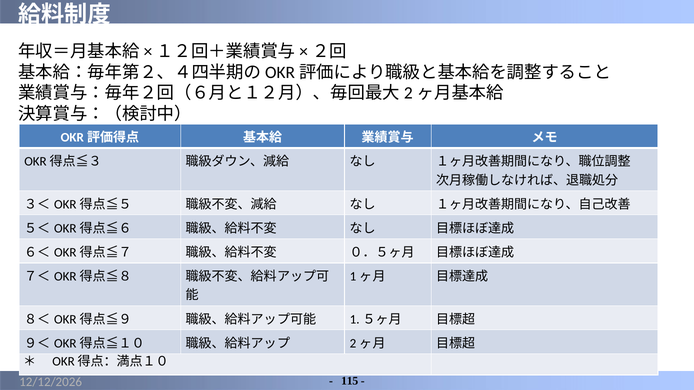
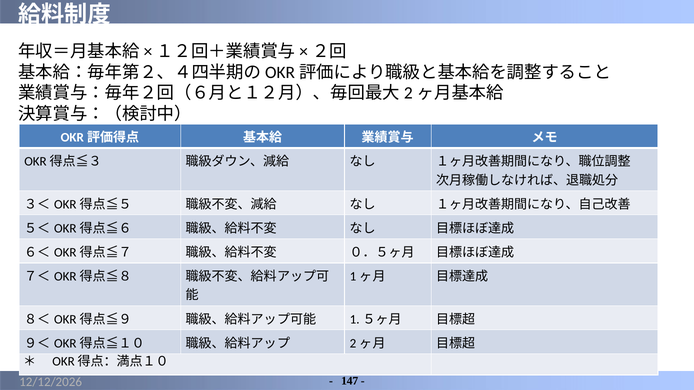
115: 115 -> 147
